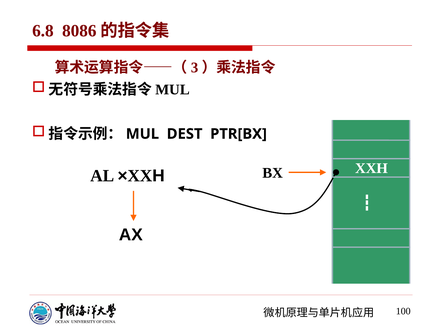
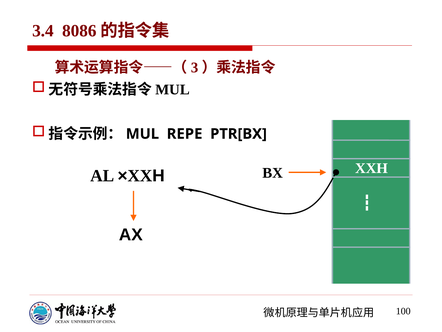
6.8: 6.8 -> 3.4
DEST: DEST -> REPE
